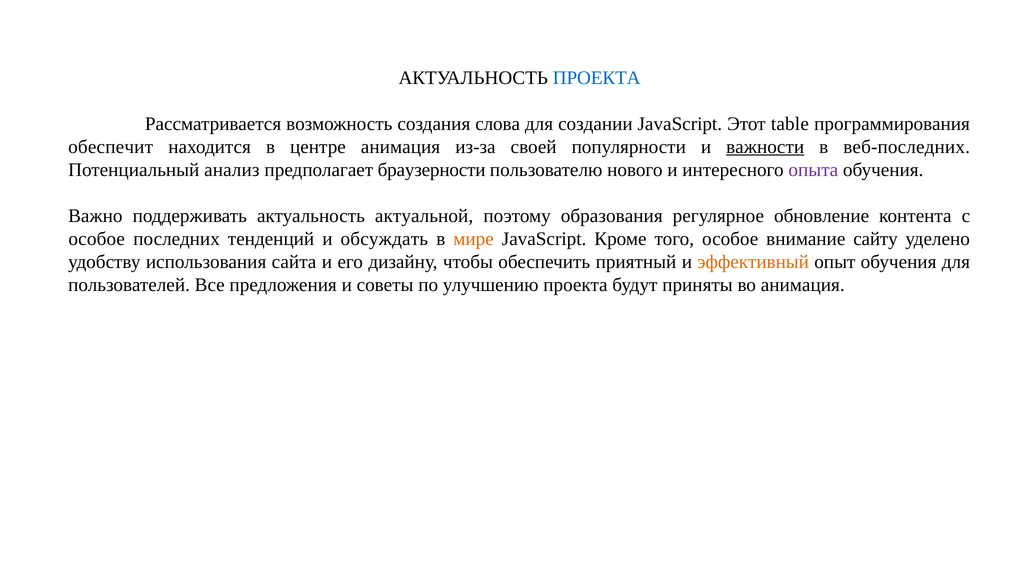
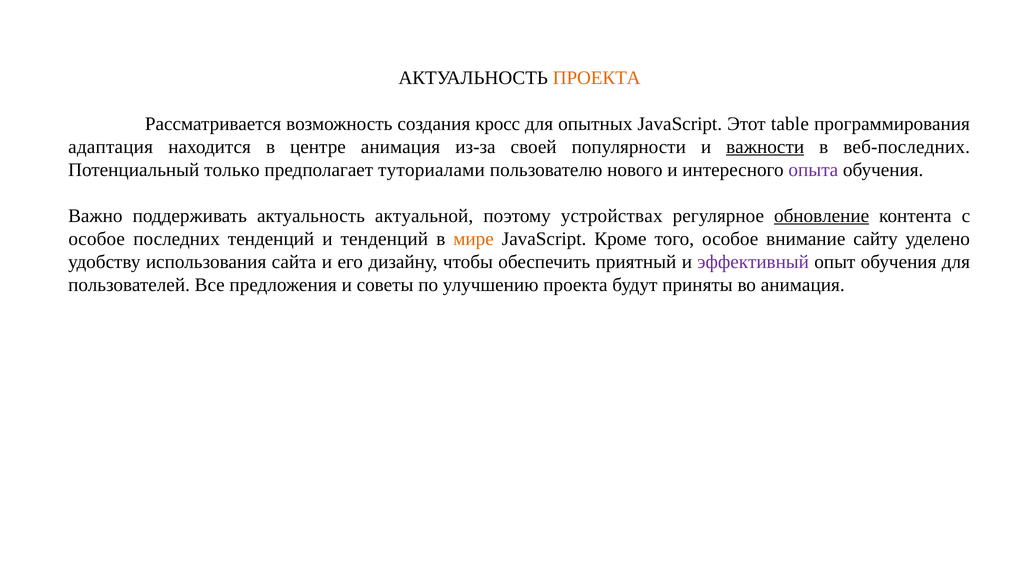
ПРОЕКТА at (597, 78) colour: blue -> orange
слова: слова -> кросс
создании: создании -> опытных
обеспечит: обеспечит -> адаптация
анализ: анализ -> только
браузерности: браузерности -> туториалами
образования: образования -> устройствах
обновление underline: none -> present
и обсуждать: обсуждать -> тенденций
эффективный colour: orange -> purple
